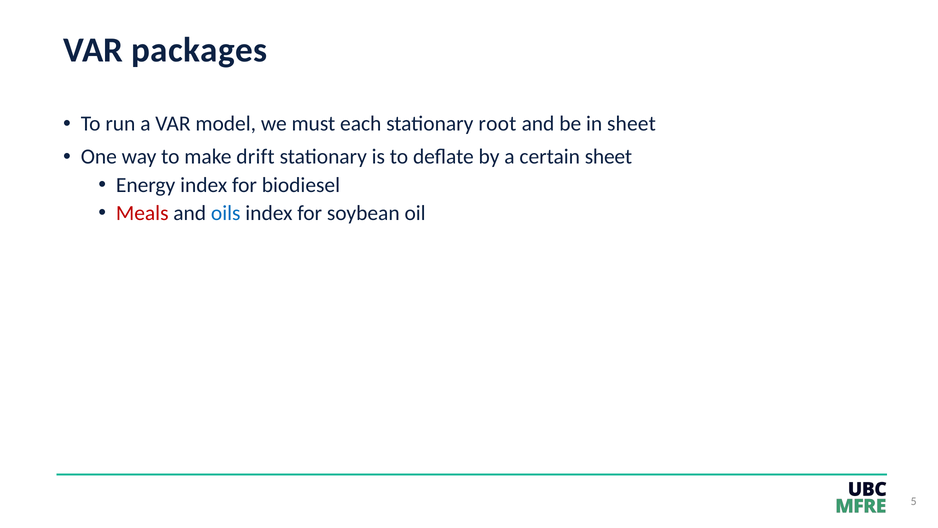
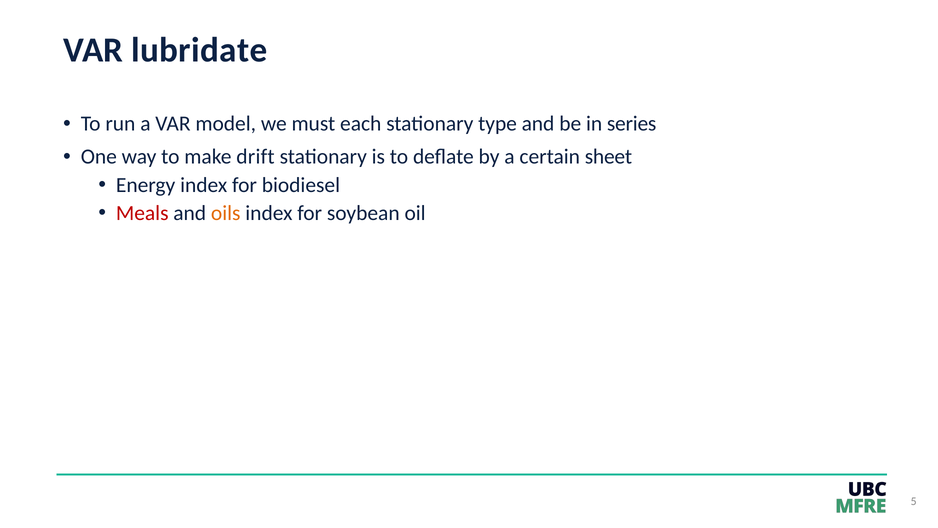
packages: packages -> lubridate
root: root -> type
in sheet: sheet -> series
oils colour: blue -> orange
